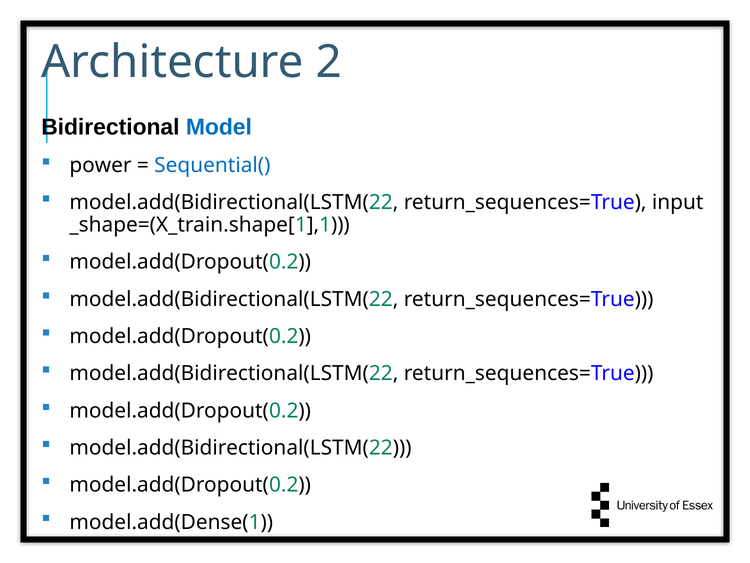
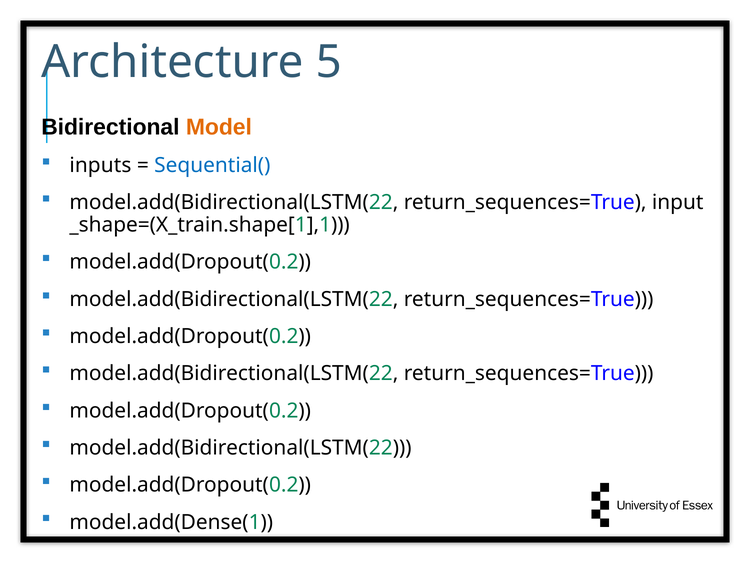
2: 2 -> 5
Model colour: blue -> orange
power: power -> inputs
